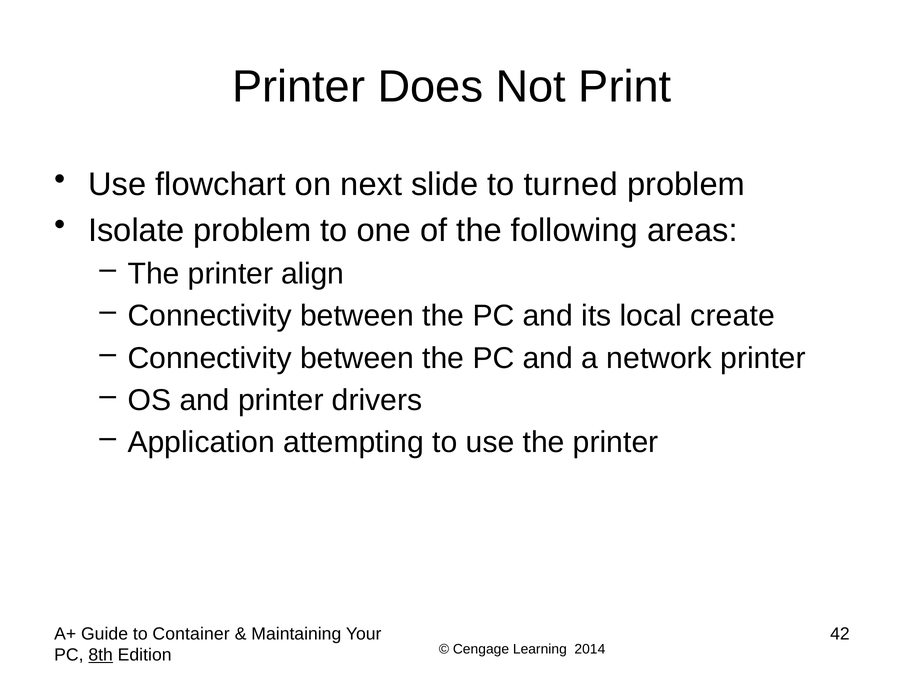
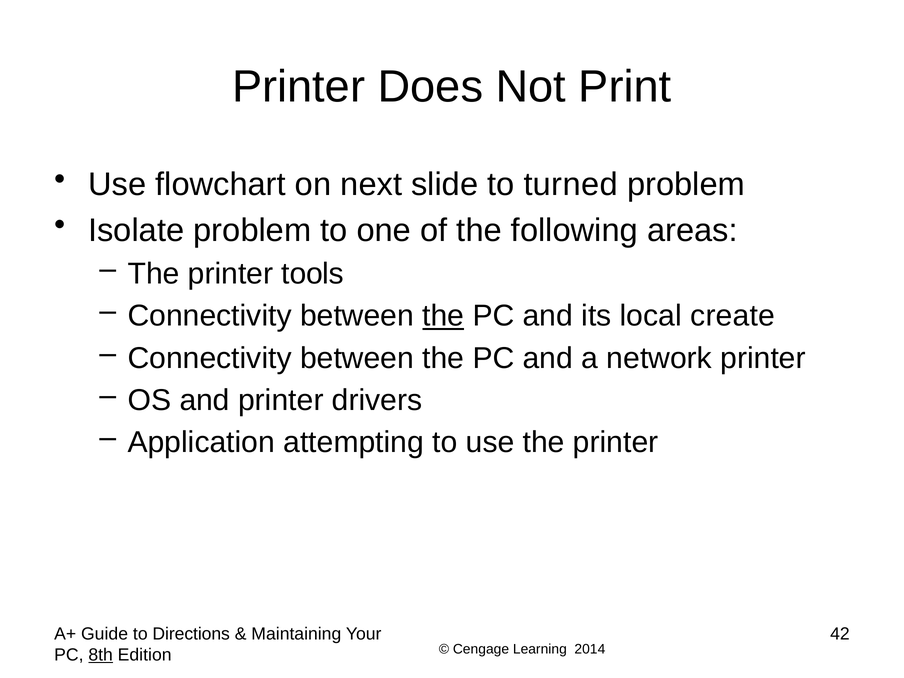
align: align -> tools
the at (443, 316) underline: none -> present
Container: Container -> Directions
